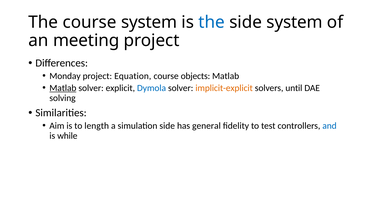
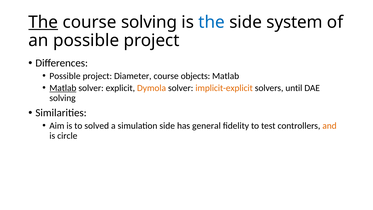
The at (43, 22) underline: none -> present
course system: system -> solving
an meeting: meeting -> possible
Monday at (65, 76): Monday -> Possible
Equation: Equation -> Diameter
Dymola colour: blue -> orange
length: length -> solved
and colour: blue -> orange
while: while -> circle
